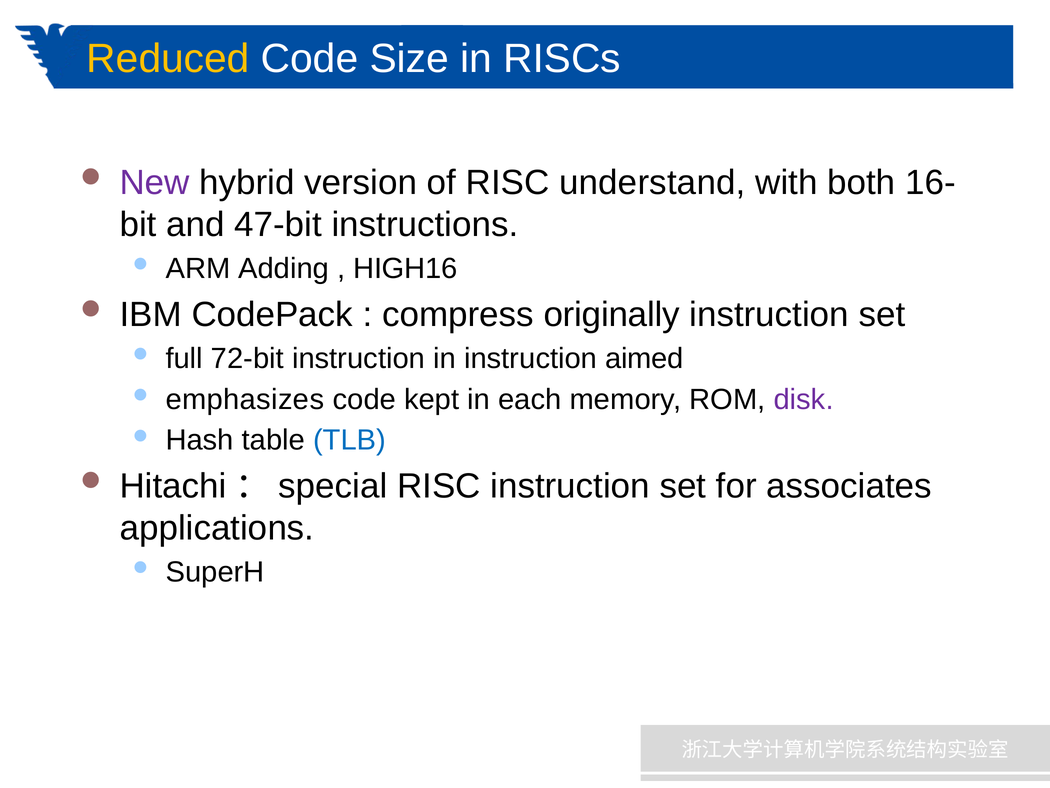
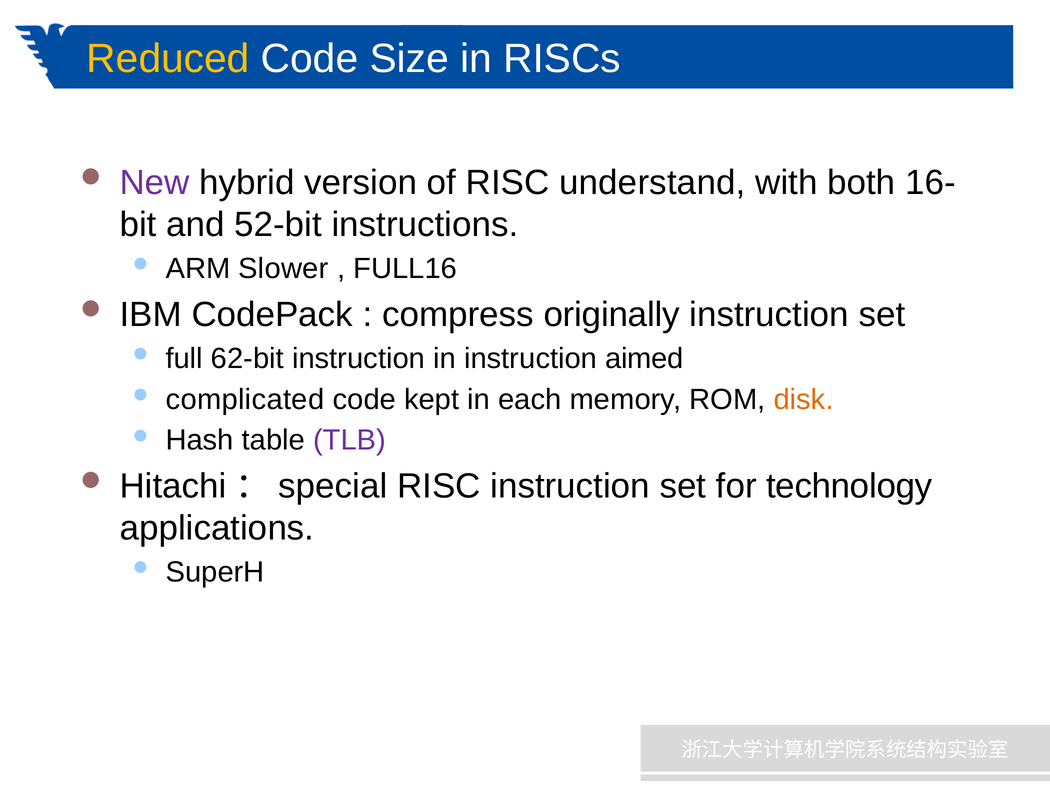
47-bit: 47-bit -> 52-bit
Adding: Adding -> Slower
HIGH16: HIGH16 -> FULL16
72-bit: 72-bit -> 62-bit
emphasizes: emphasizes -> complicated
disk colour: purple -> orange
TLB colour: blue -> purple
associates: associates -> technology
